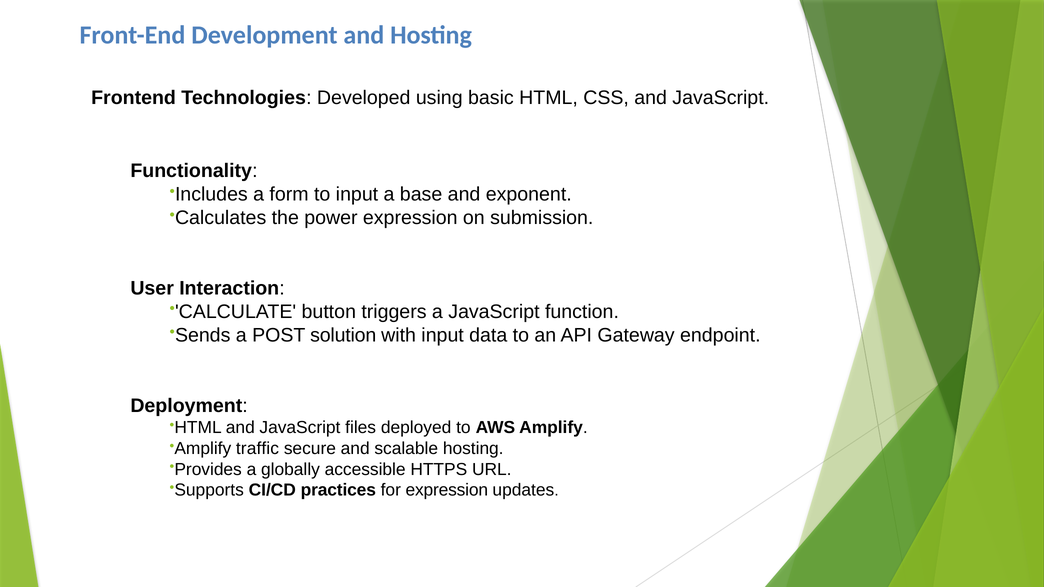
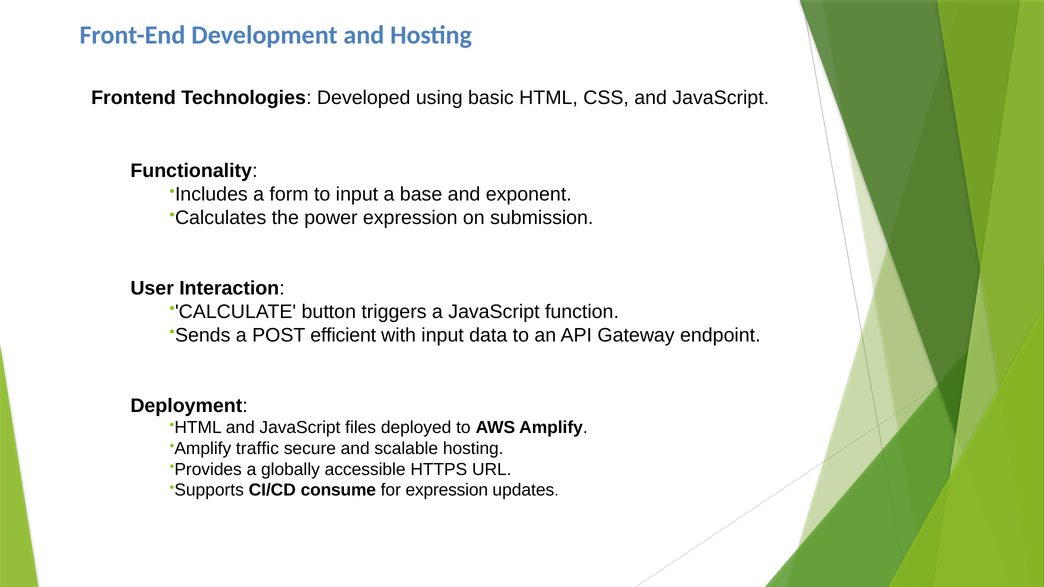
solution: solution -> efficient
practices: practices -> consume
